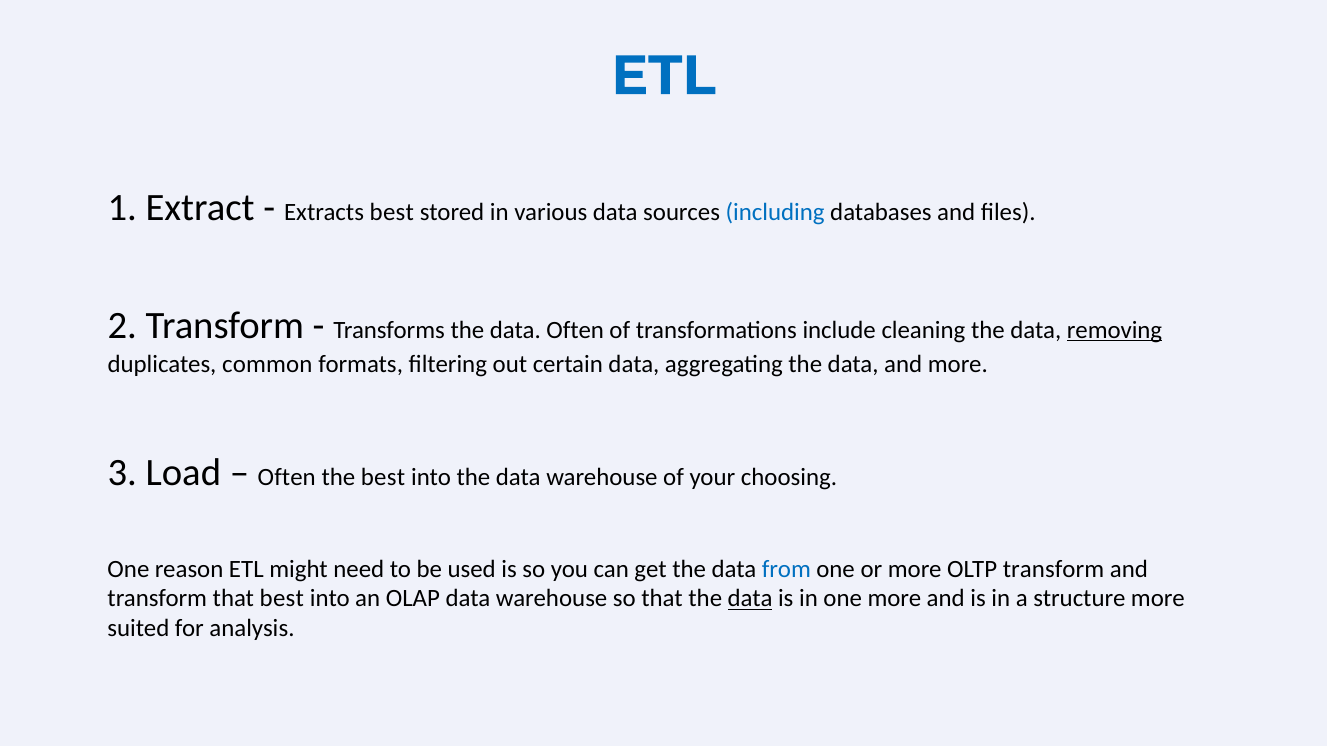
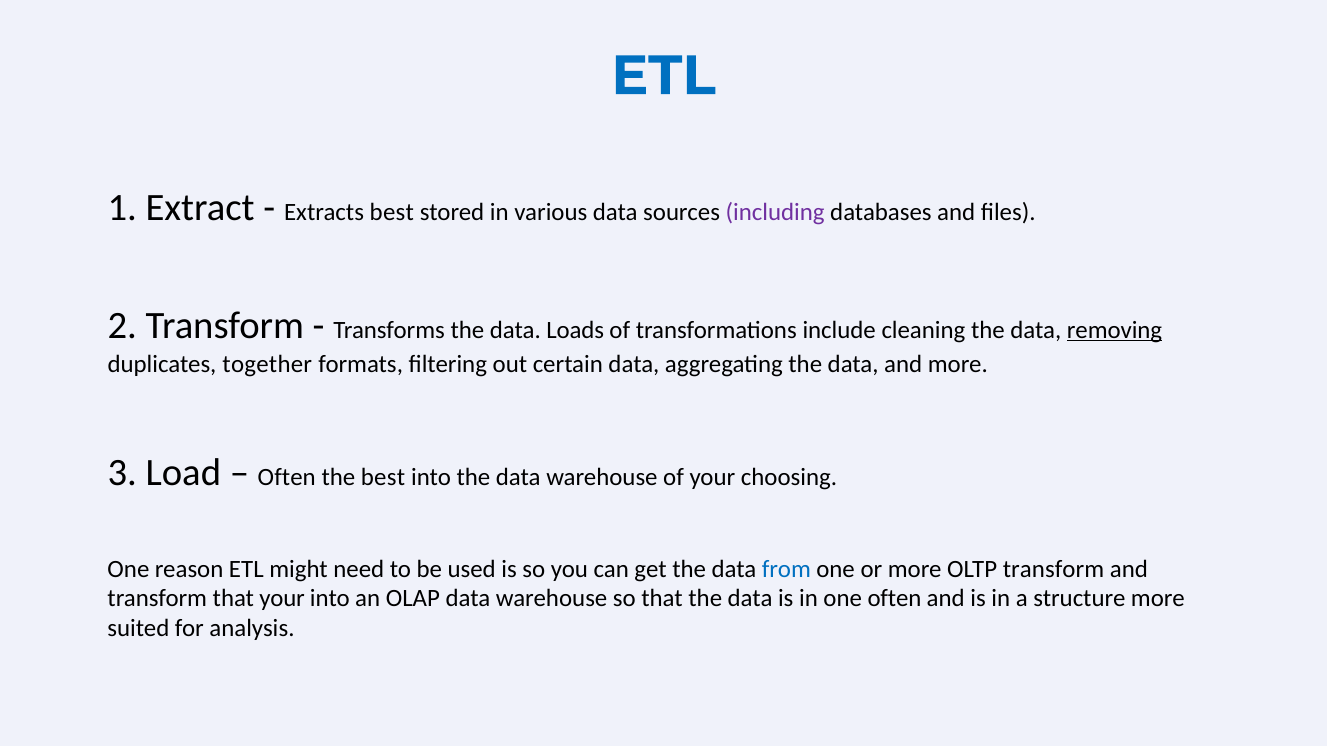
including colour: blue -> purple
data Often: Often -> Loads
common: common -> together
that best: best -> your
data at (750, 599) underline: present -> none
one more: more -> often
